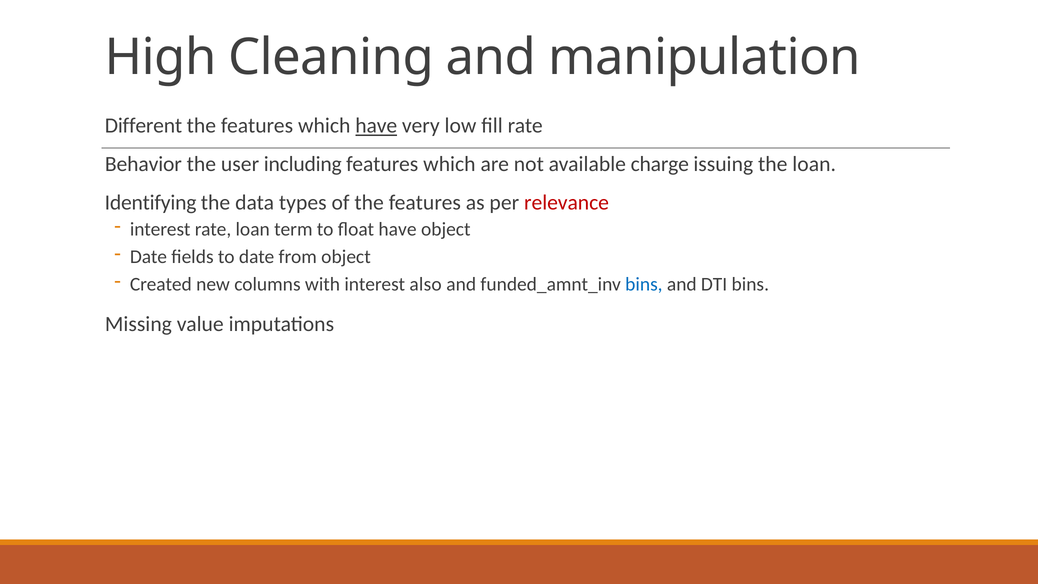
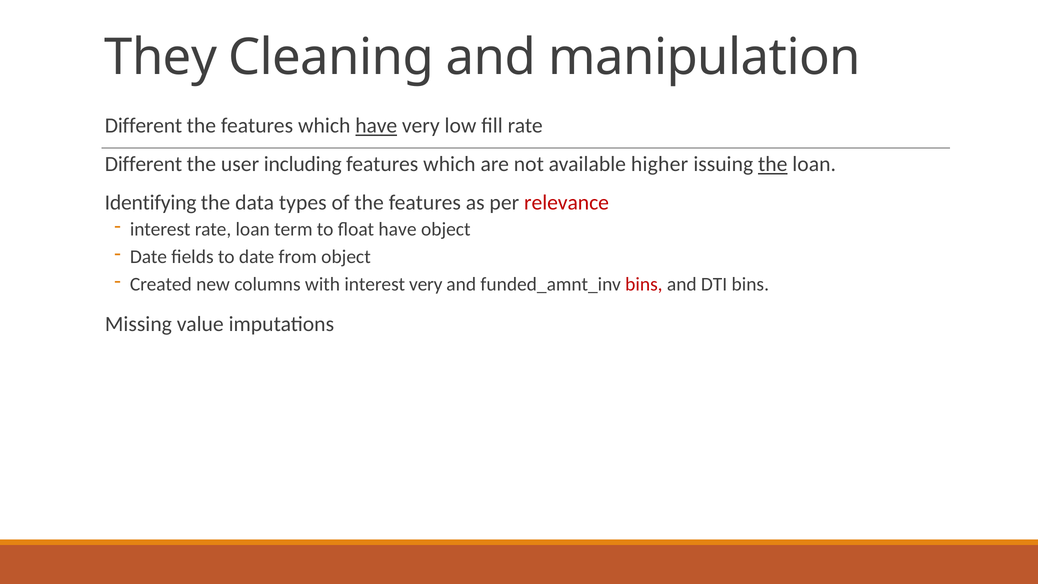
High: High -> They
Behavior at (143, 164): Behavior -> Different
charge: charge -> higher
the at (773, 164) underline: none -> present
interest also: also -> very
bins at (644, 284) colour: blue -> red
